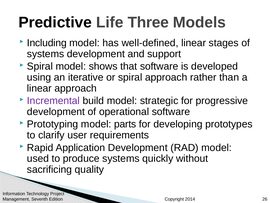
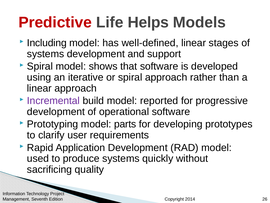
Predictive colour: black -> red
Three: Three -> Helps
strategic: strategic -> reported
